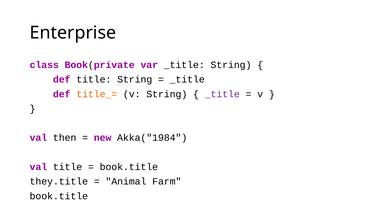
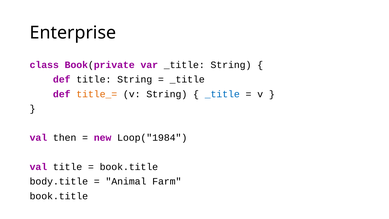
_title at (222, 94) colour: purple -> blue
Akka("1984: Akka("1984 -> Loop("1984
they.title: they.title -> body.title
